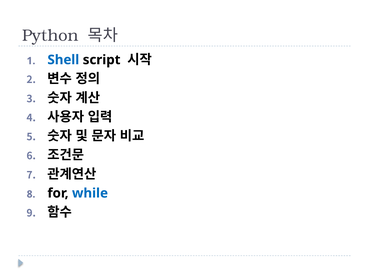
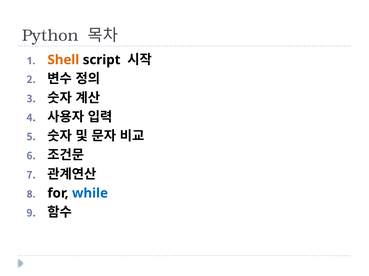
Shell colour: blue -> orange
